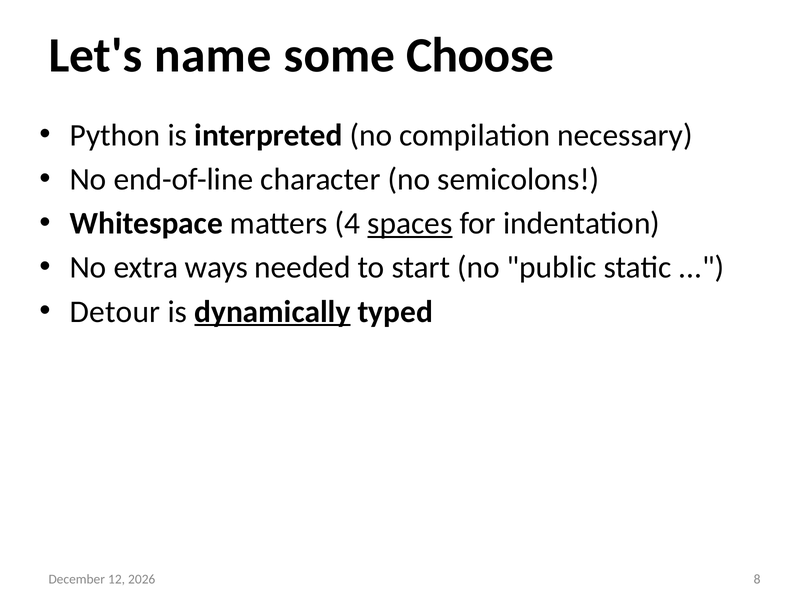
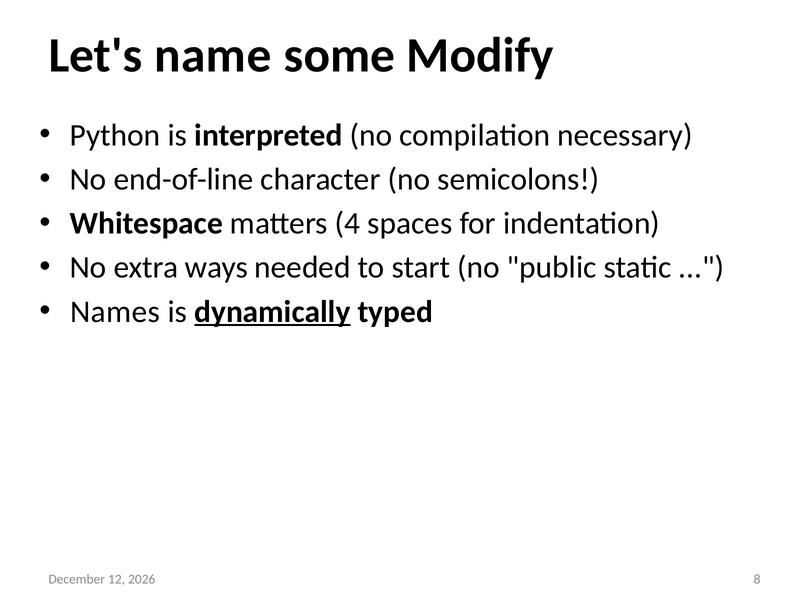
Choose: Choose -> Modify
spaces underline: present -> none
Detour: Detour -> Names
